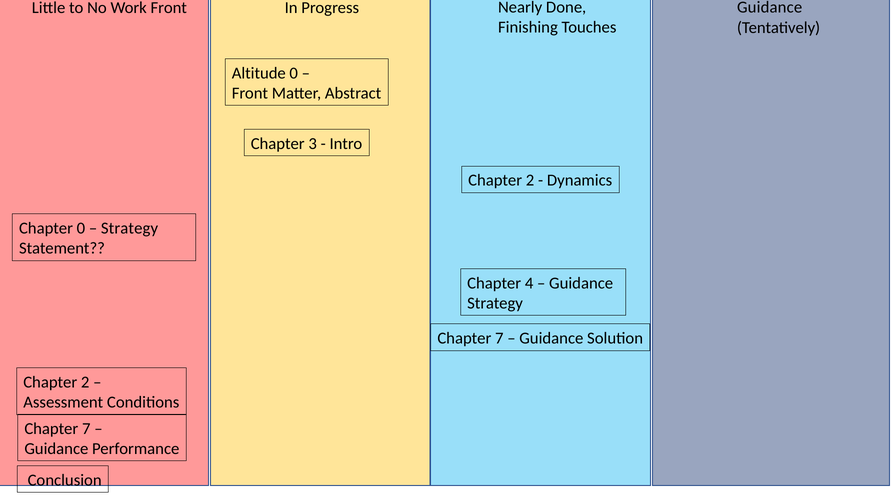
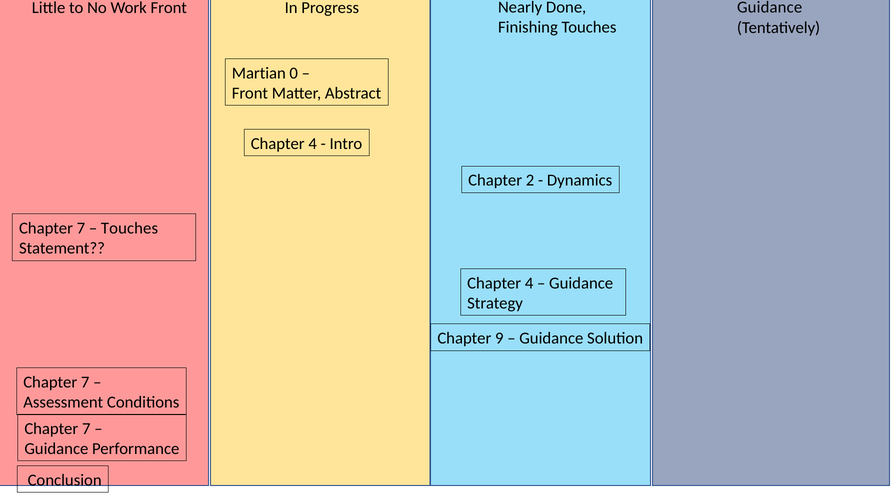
Altitude: Altitude -> Martian
3 at (313, 144): 3 -> 4
0 at (81, 228): 0 -> 7
Strategy at (130, 228): Strategy -> Touches
7 at (499, 339): 7 -> 9
2 at (85, 383): 2 -> 7
